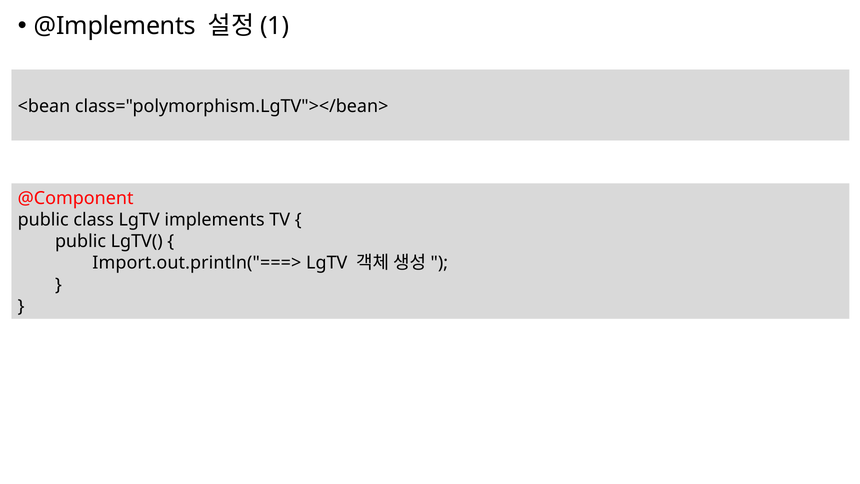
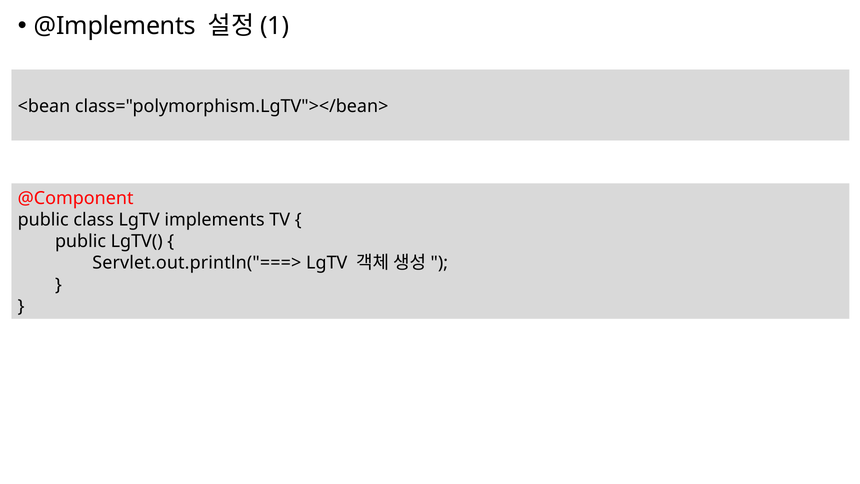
Import.out.println("===>: Import.out.println("===> -> Servlet.out.println("===>
